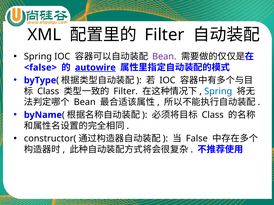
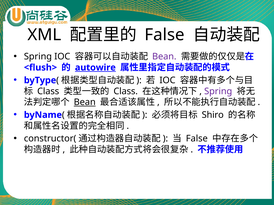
Filter at (165, 35): Filter -> False
<false>: <false> -> <flush>
Filter at (126, 91): Filter -> Class
Spring at (218, 91) colour: blue -> purple
Bean at (85, 102) underline: none -> present
Class at (213, 115): Class -> Shiro
